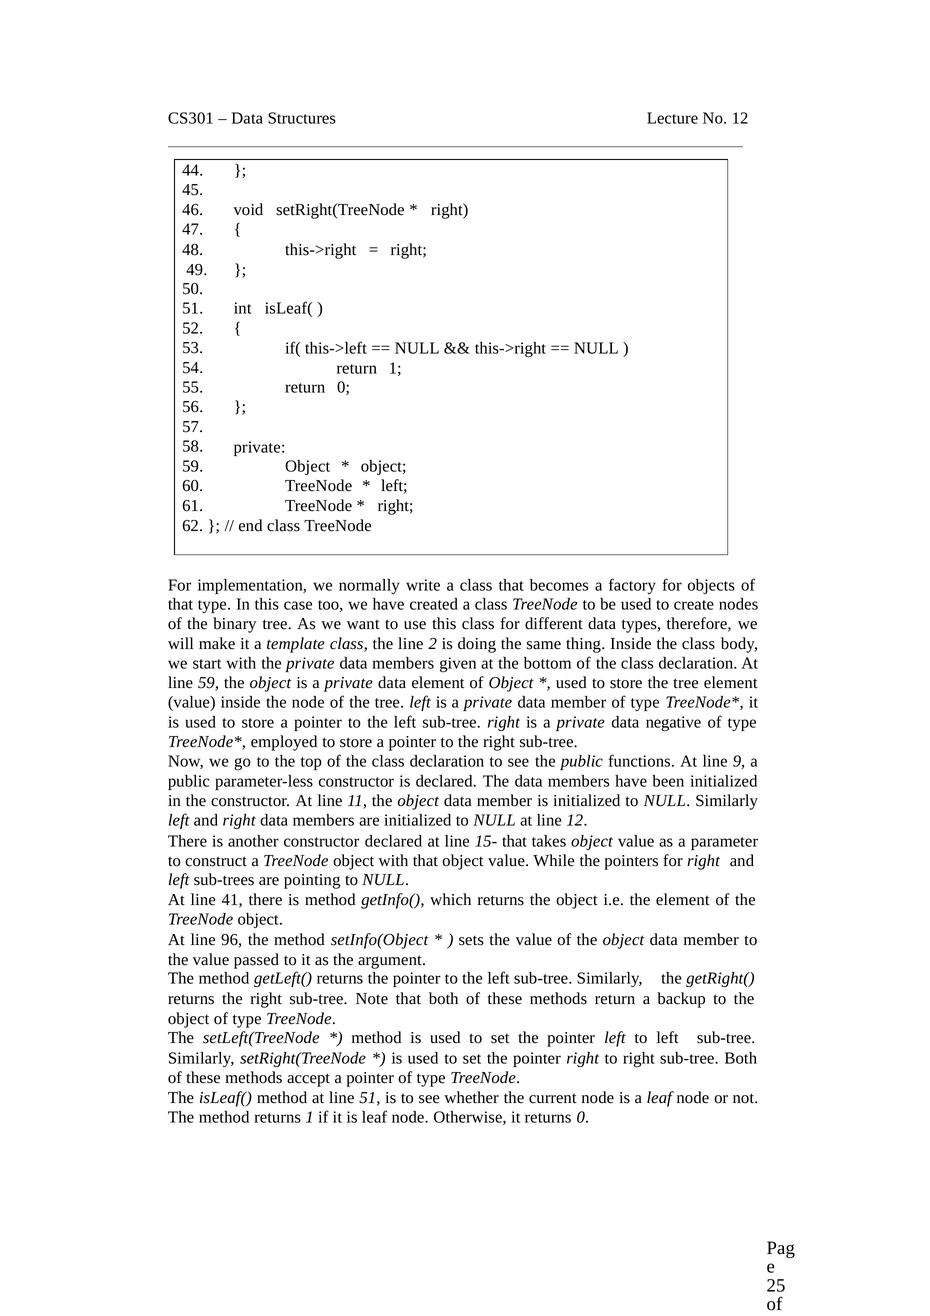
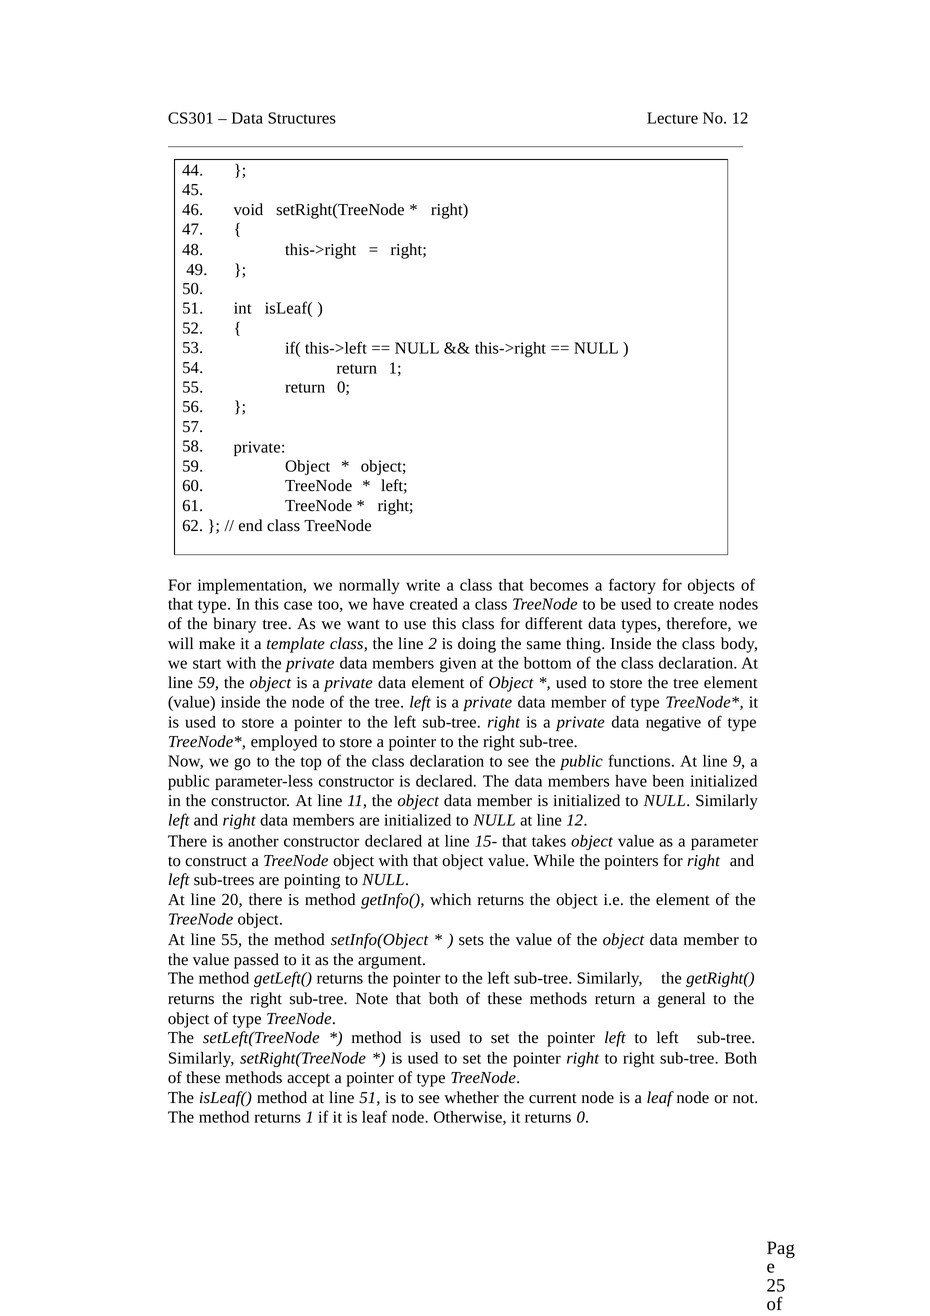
41: 41 -> 20
line 96: 96 -> 55
backup: backup -> general
